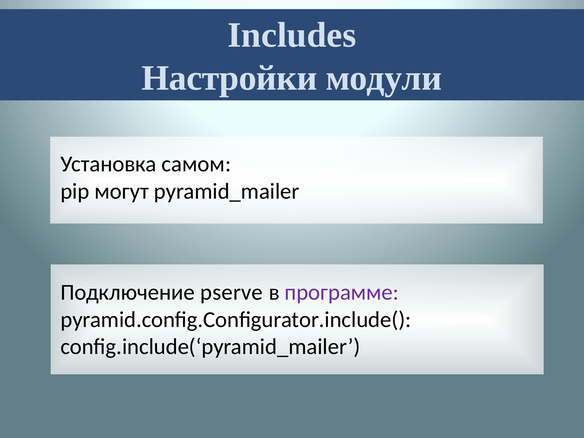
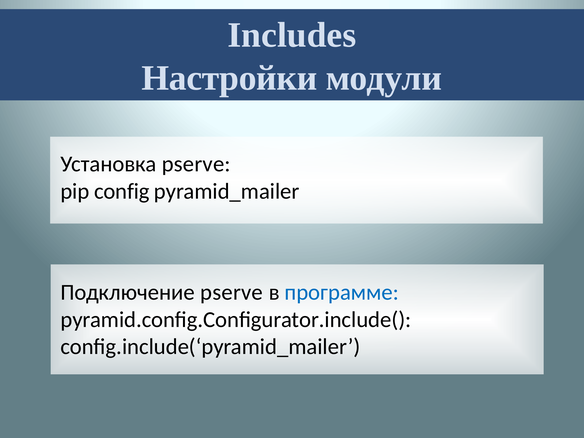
Установка самом: самом -> pserve
могут: могут -> config
программе colour: purple -> blue
